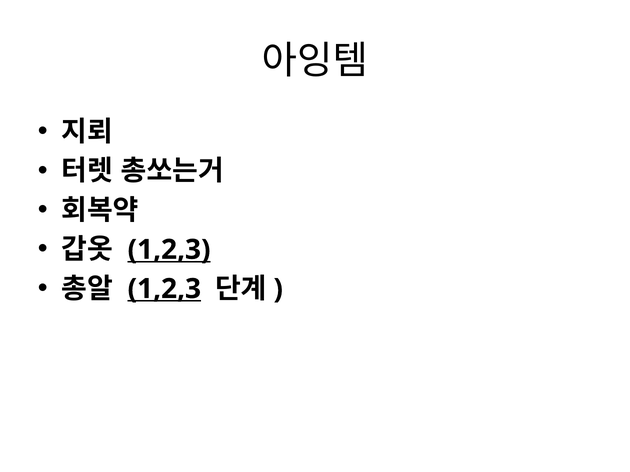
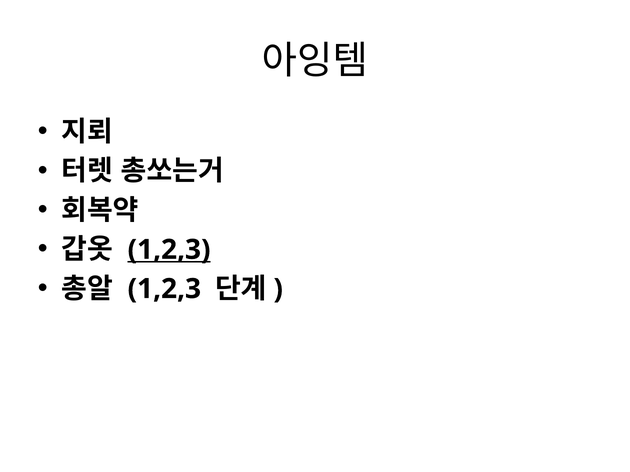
1,2,3 at (164, 289) underline: present -> none
